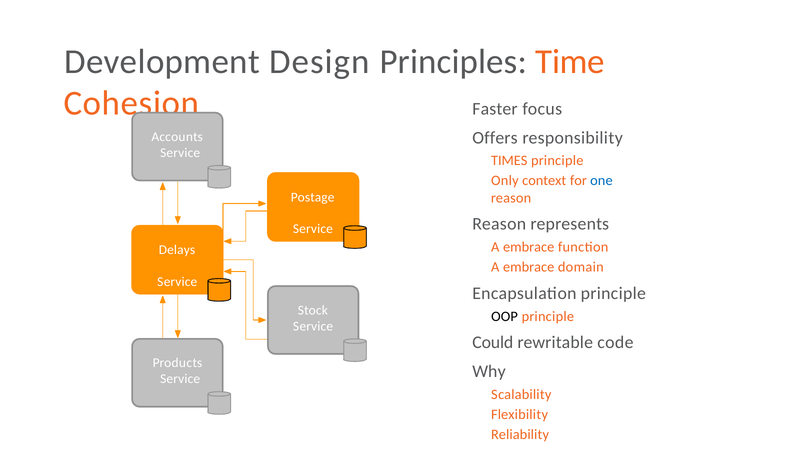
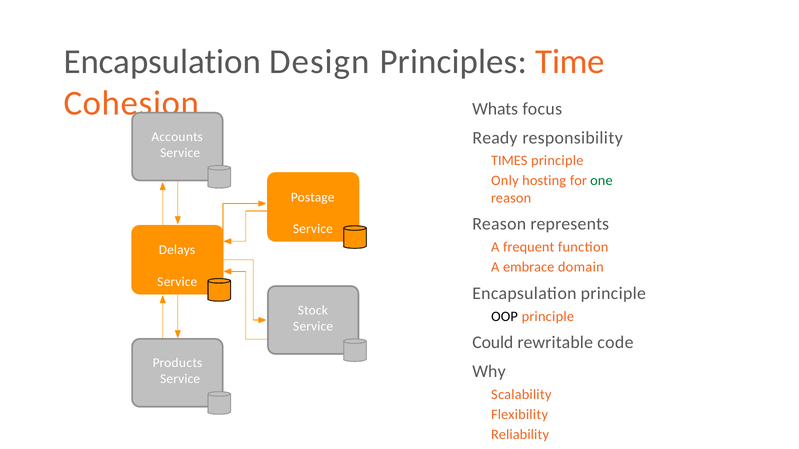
Development at (162, 62): Development -> Encapsulation
Faster: Faster -> Whats
Offers: Offers -> Ready
context: context -> hosting
one colour: blue -> green
embrace at (529, 247): embrace -> frequent
